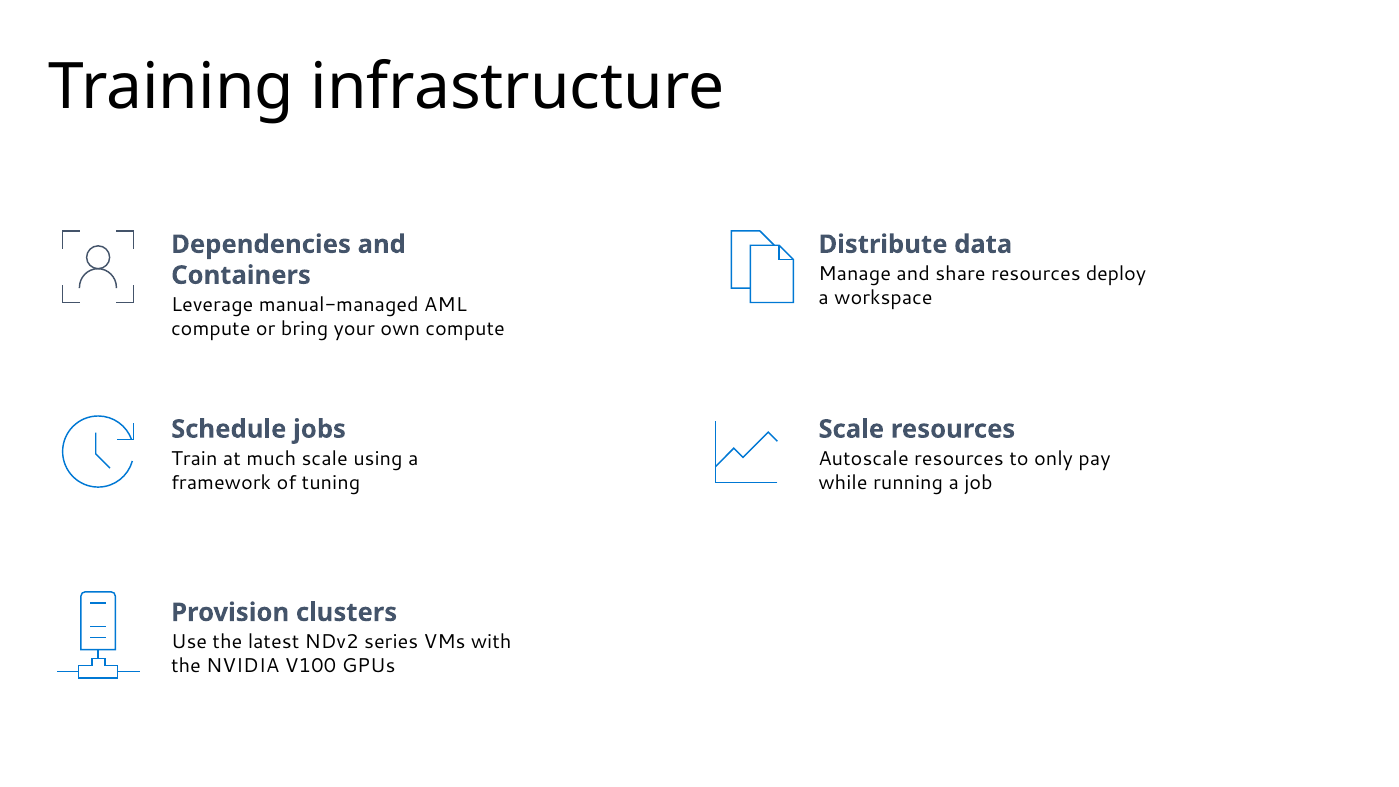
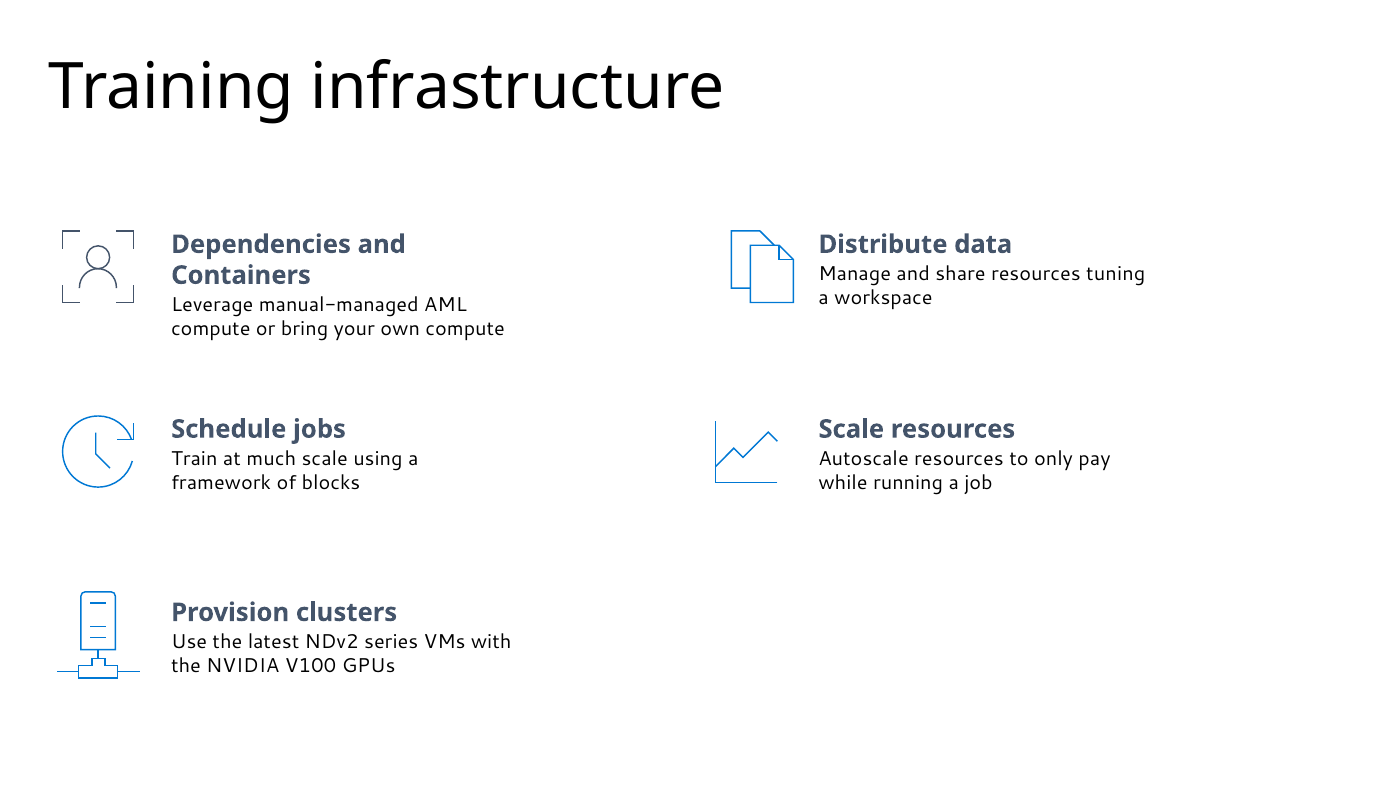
deploy: deploy -> tuning
tuning: tuning -> blocks
